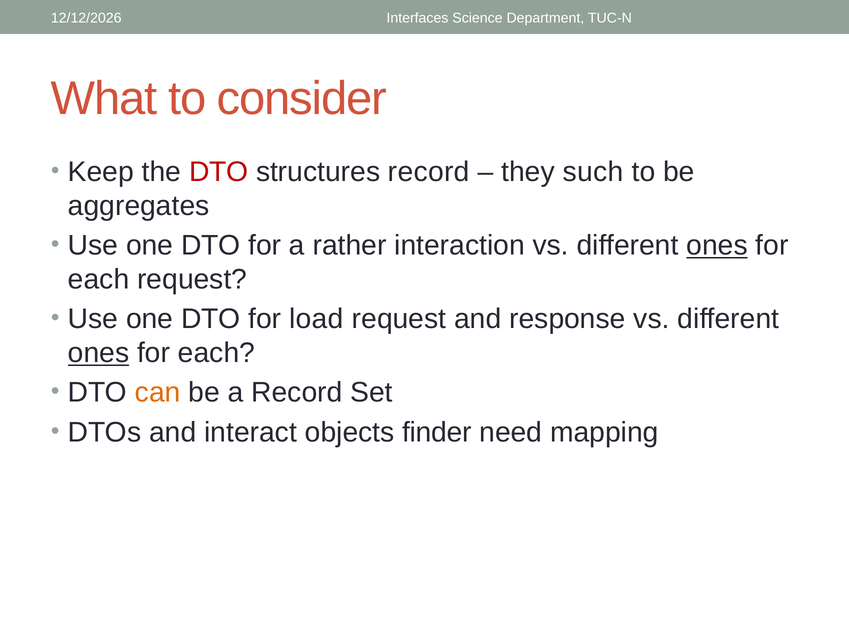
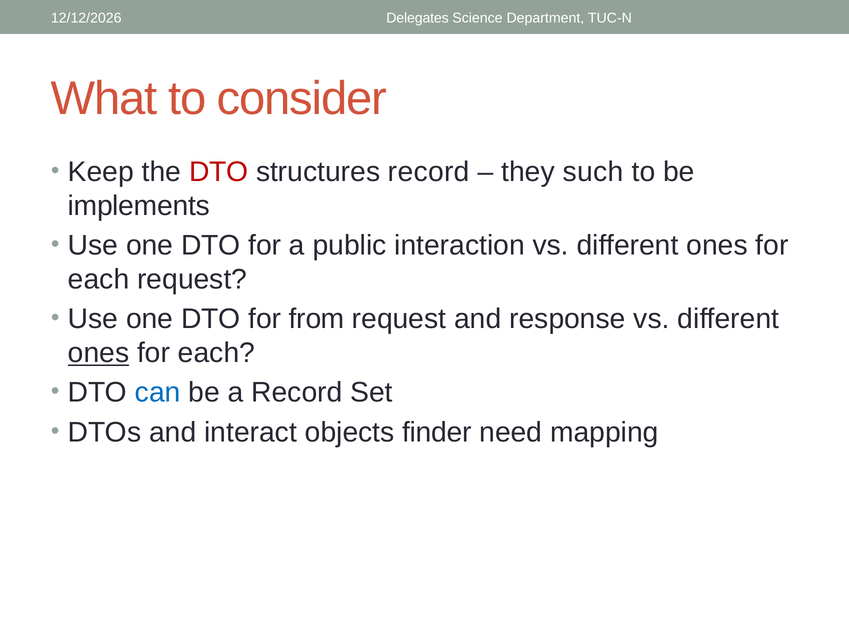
Interfaces: Interfaces -> Delegates
aggregates: aggregates -> implements
rather: rather -> public
ones at (717, 245) underline: present -> none
load: load -> from
can colour: orange -> blue
